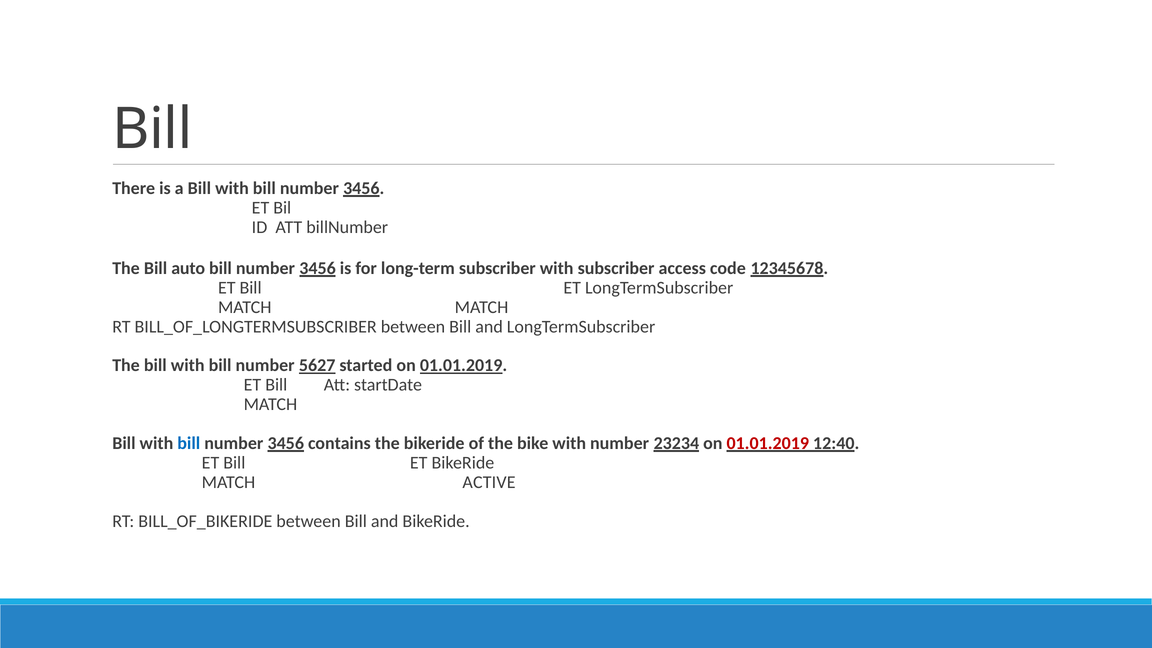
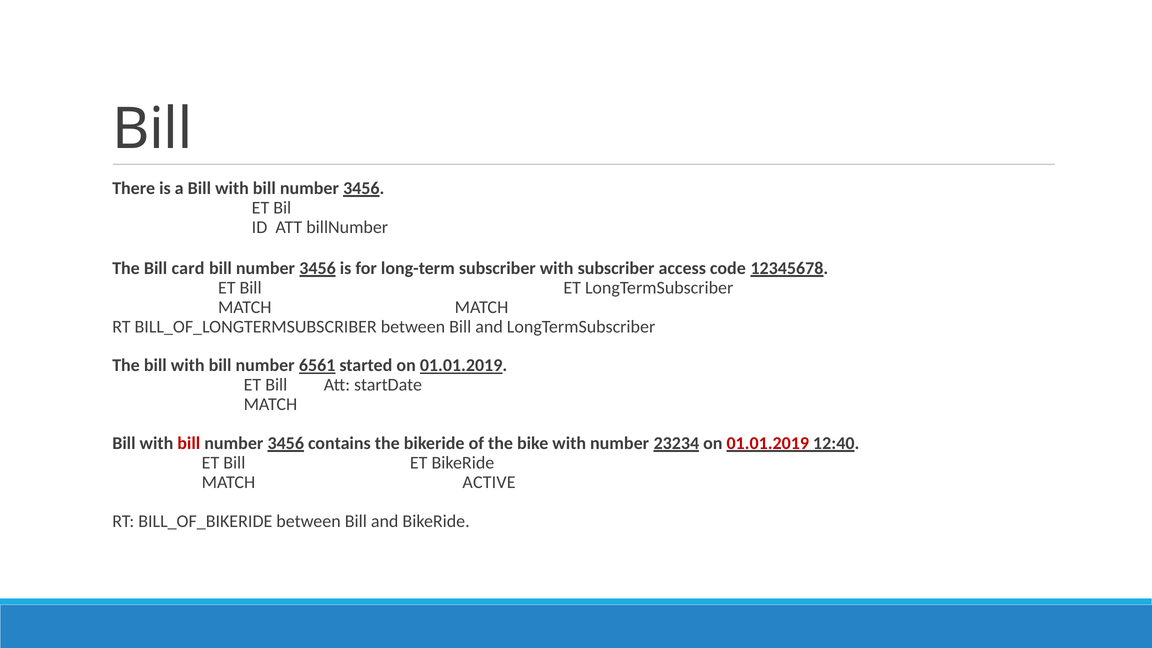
auto: auto -> card
5627: 5627 -> 6561
bill at (189, 443) colour: blue -> red
